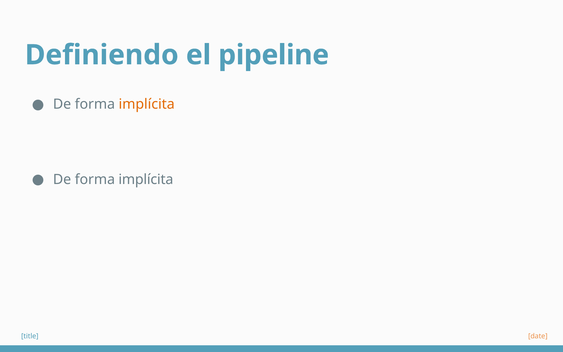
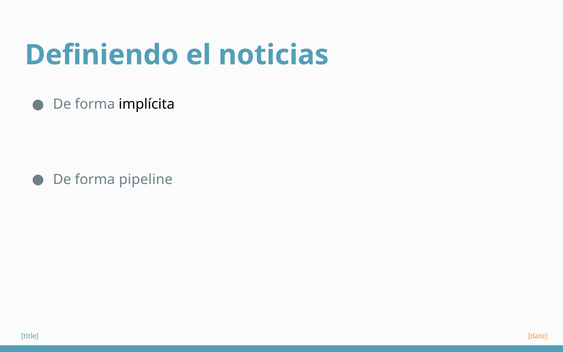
pipeline: pipeline -> noticias
implícita at (147, 104) colour: orange -> black
implícita at (146, 179): implícita -> pipeline
